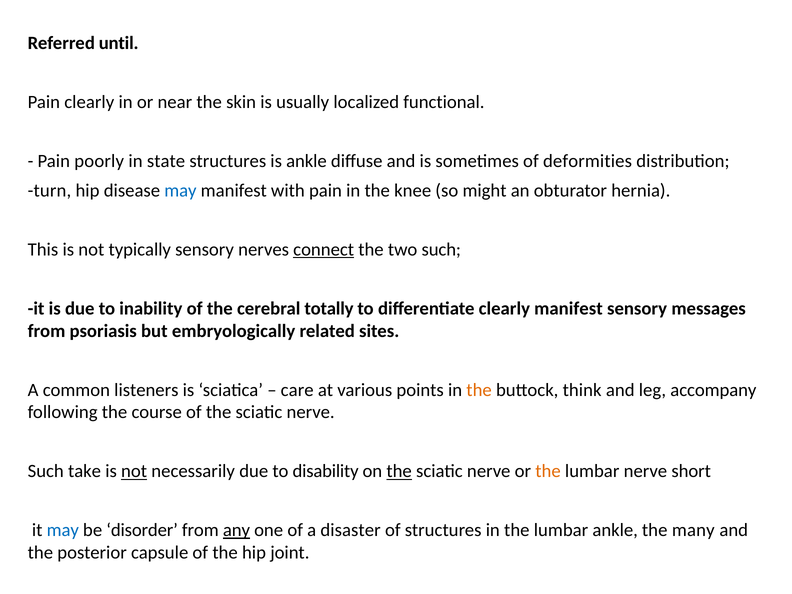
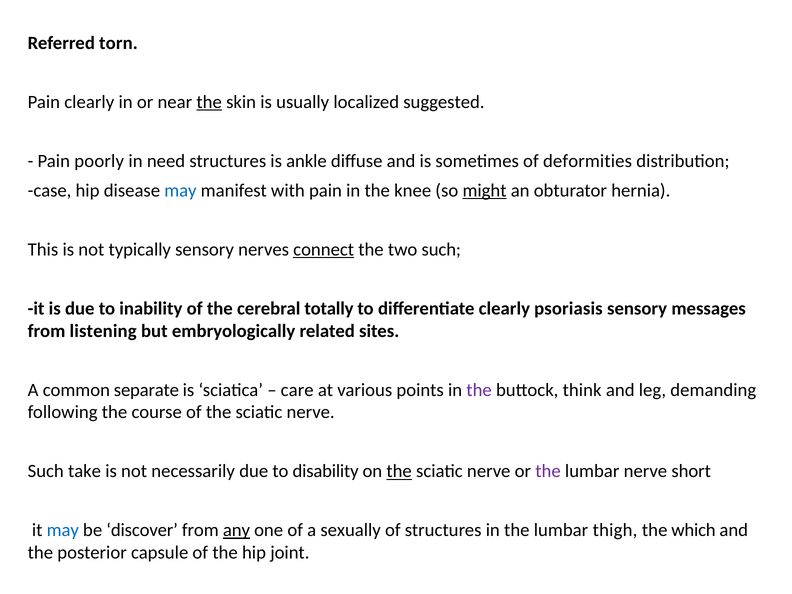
until: until -> torn
the at (209, 102) underline: none -> present
functional: functional -> suggested
state: state -> need
turn: turn -> case
might underline: none -> present
clearly manifest: manifest -> psoriasis
psoriasis: psoriasis -> listening
listeners: listeners -> separate
the at (479, 390) colour: orange -> purple
accompany: accompany -> demanding
not at (134, 471) underline: present -> none
the at (548, 471) colour: orange -> purple
disorder: disorder -> discover
disaster: disaster -> sexually
lumbar ankle: ankle -> thigh
many: many -> which
